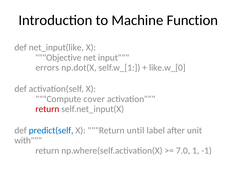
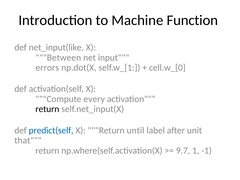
Objective: Objective -> Between
like.w_[0: like.w_[0 -> cell.w_[0
cover: cover -> every
return at (47, 109) colour: red -> black
with: with -> that
7.0: 7.0 -> 9.7
